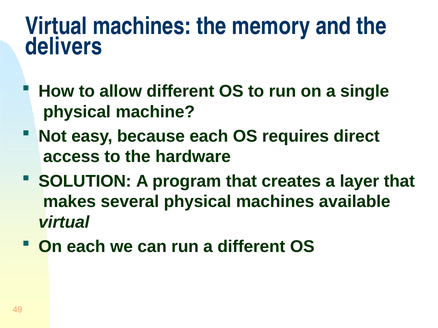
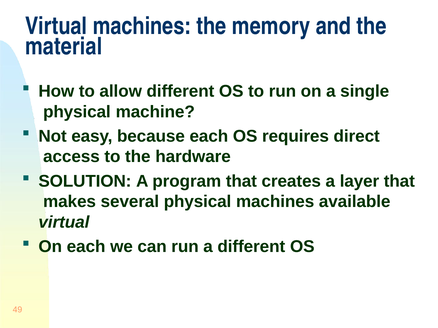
delivers: delivers -> material
